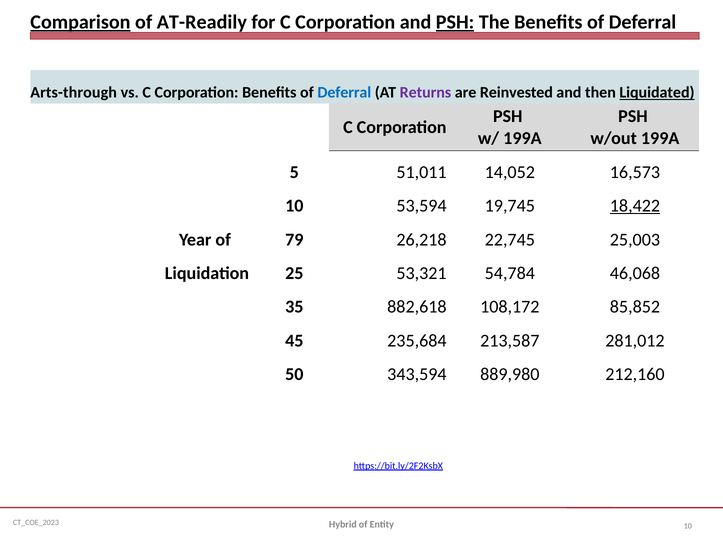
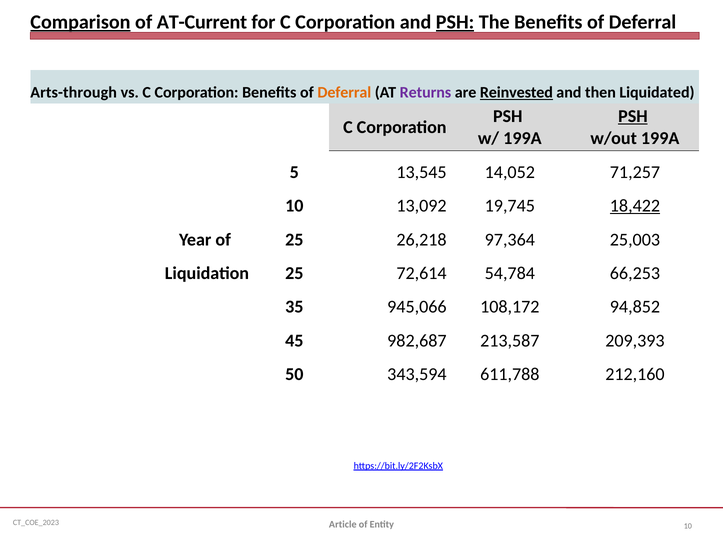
AT-Readily: AT-Readily -> AT-Current
Deferral at (344, 93) colour: blue -> orange
Reinvested underline: none -> present
Liquidated underline: present -> none
PSH at (633, 116) underline: none -> present
51,011: 51,011 -> 13,545
16,573: 16,573 -> 71,257
53,594: 53,594 -> 13,092
of 79: 79 -> 25
22,745: 22,745 -> 97,364
53,321: 53,321 -> 72,614
46,068: 46,068 -> 66,253
882,618: 882,618 -> 945,066
85,852: 85,852 -> 94,852
235,684: 235,684 -> 982,687
281,012: 281,012 -> 209,393
889,980: 889,980 -> 611,788
Hybrid: Hybrid -> Article
